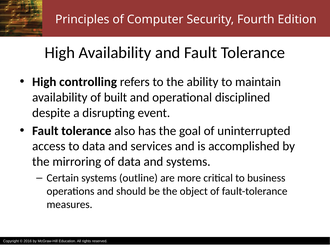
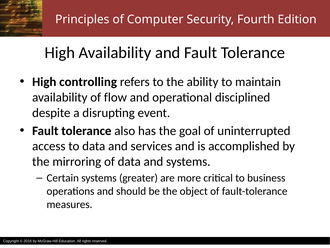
built: built -> flow
outline: outline -> greater
